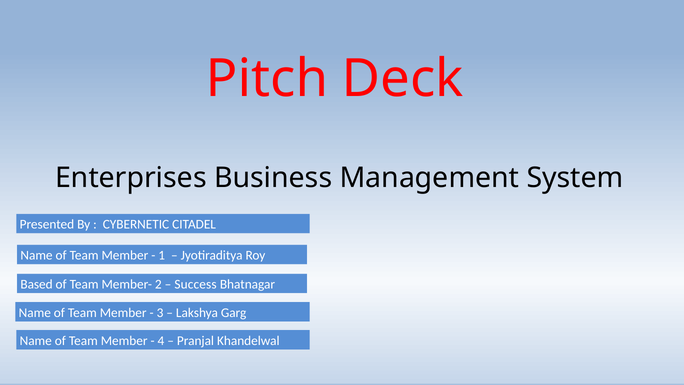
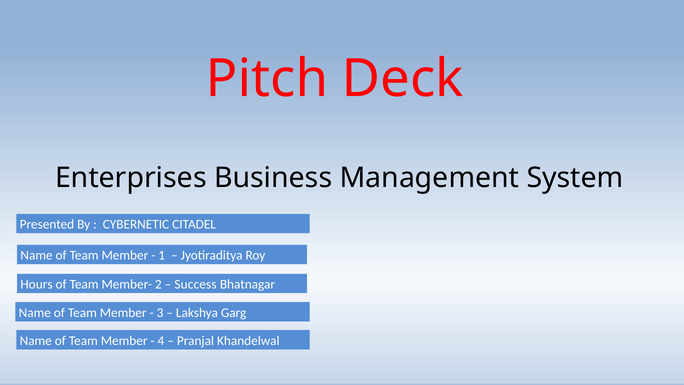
Based: Based -> Hours
